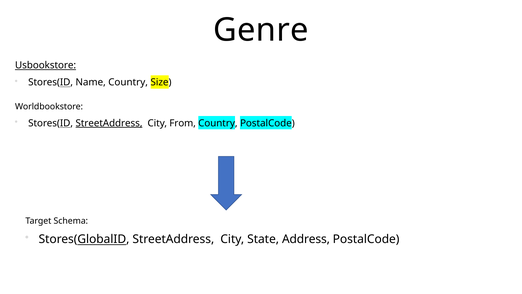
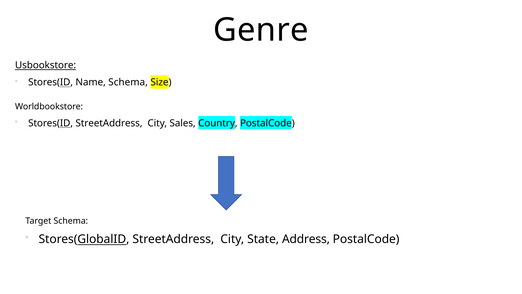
Name Country: Country -> Schema
StreetAddress at (109, 123) underline: present -> none
From: From -> Sales
